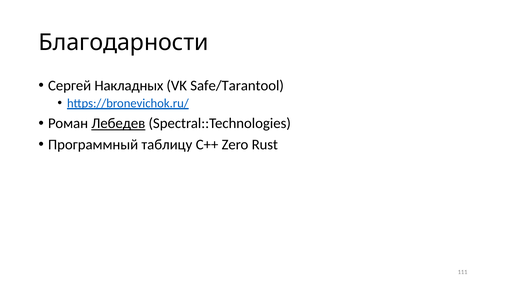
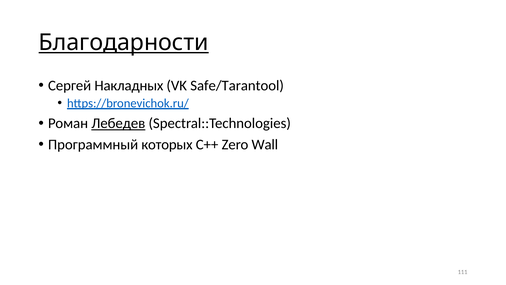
Благодарности underline: none -> present
таблицу: таблицу -> которых
Rust: Rust -> Wall
